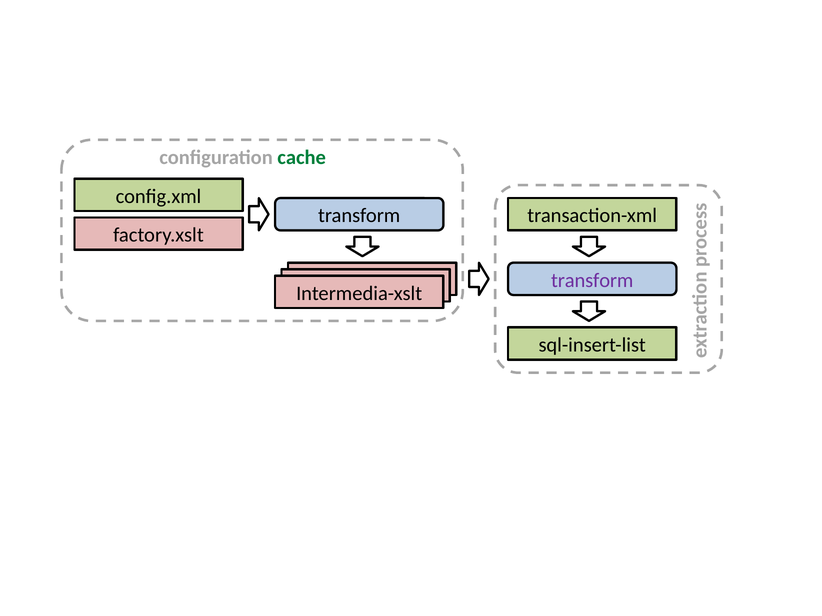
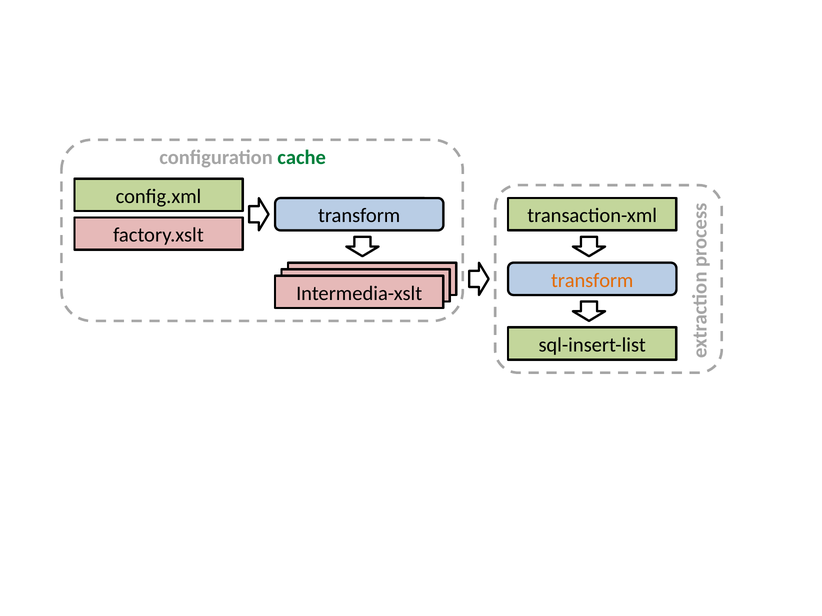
transform at (592, 280) colour: purple -> orange
